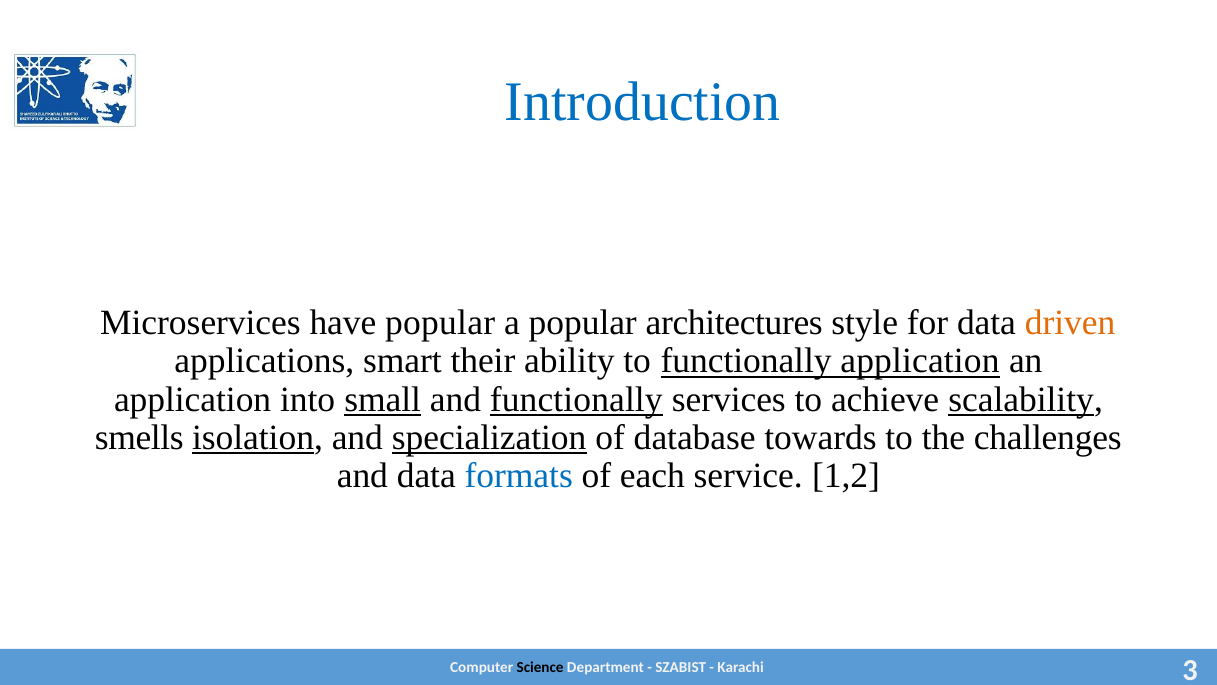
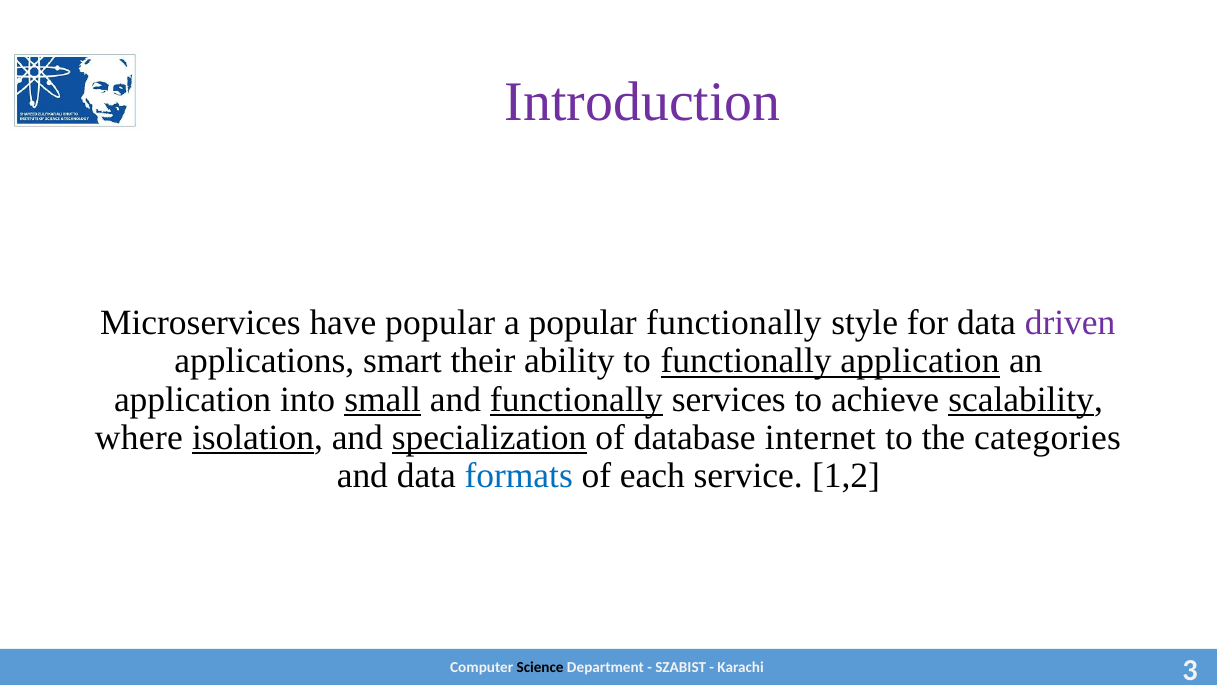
Introduction colour: blue -> purple
popular architectures: architectures -> functionally
driven colour: orange -> purple
smells: smells -> where
towards: towards -> internet
challenges: challenges -> categories
